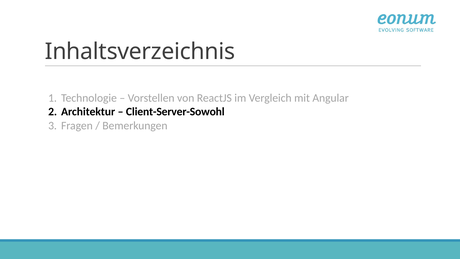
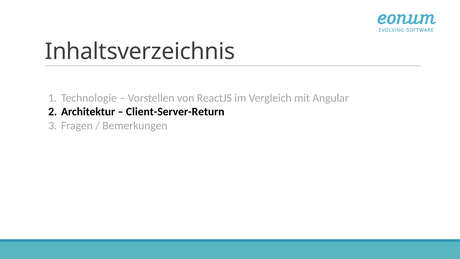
Client-Server-Sowohl: Client-Server-Sowohl -> Client-Server-Return
